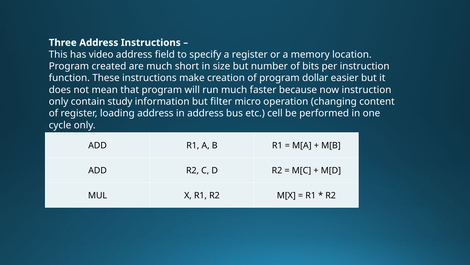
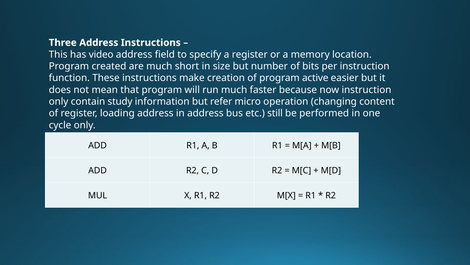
dollar: dollar -> active
filter: filter -> refer
cell: cell -> still
